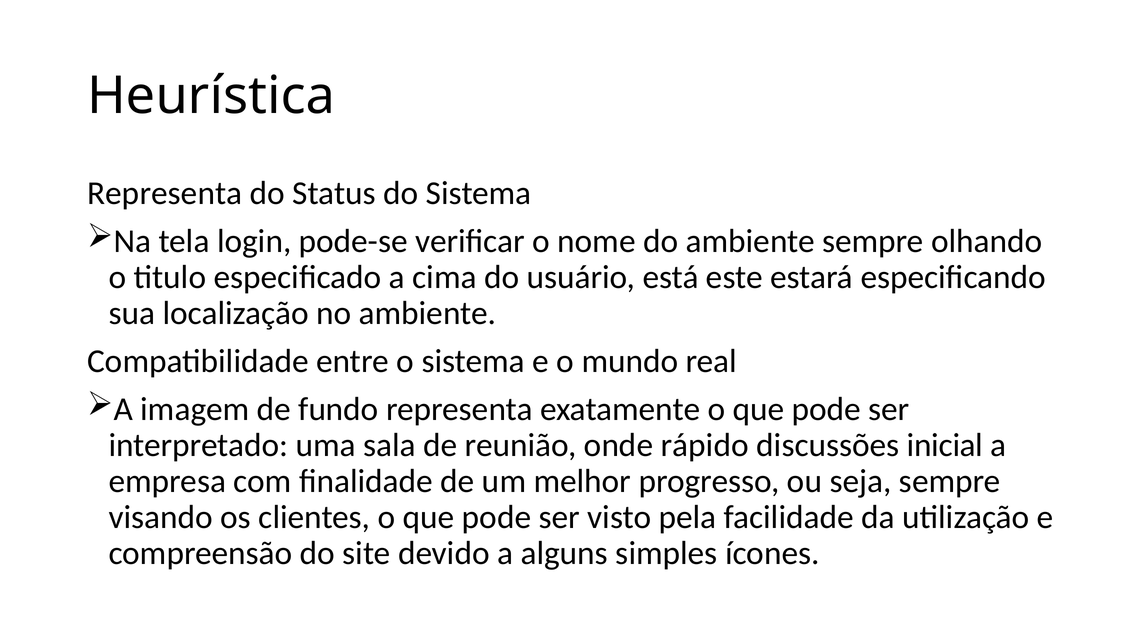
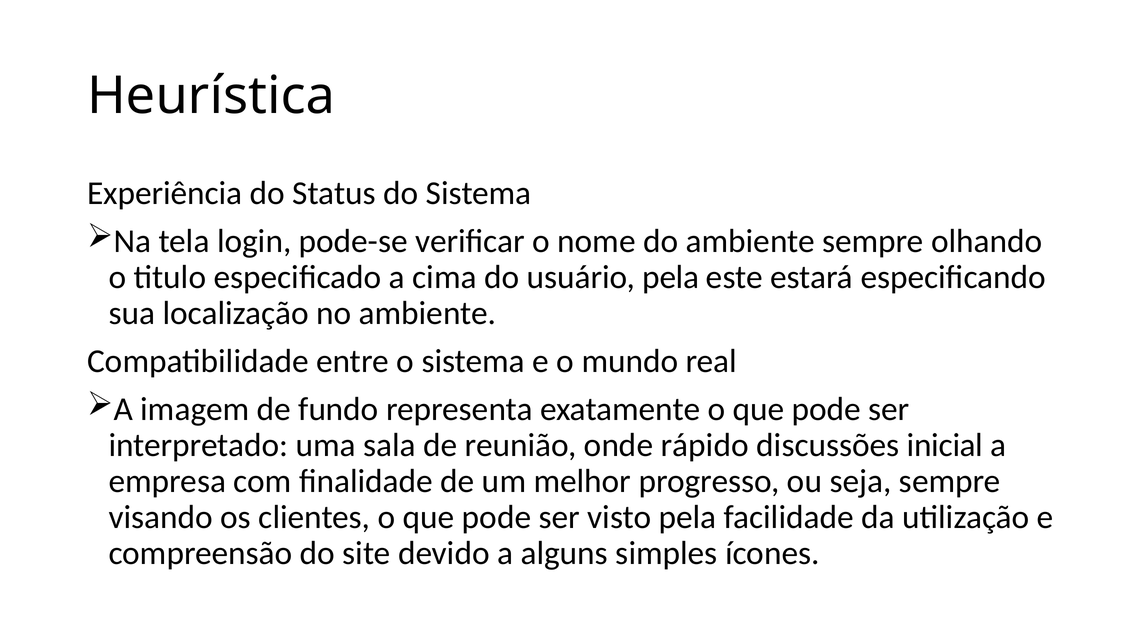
Representa at (165, 193): Representa -> Experiência
usuário está: está -> pela
